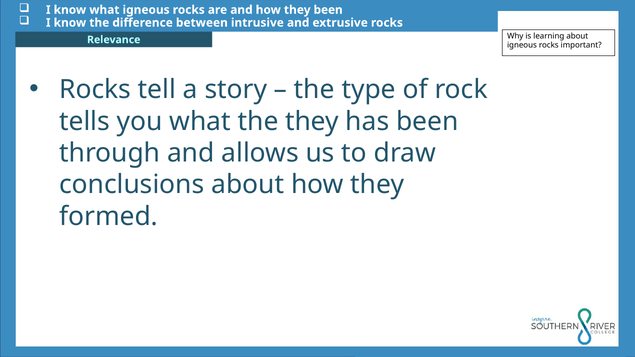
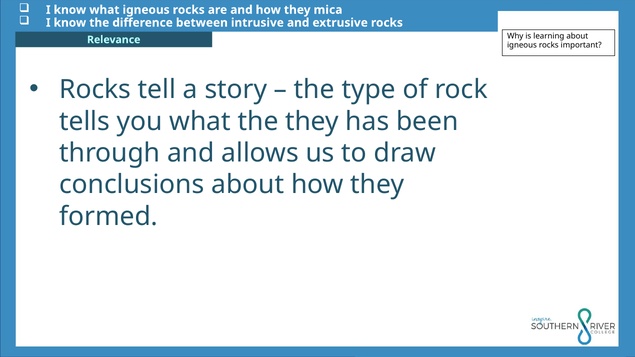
they been: been -> mica
